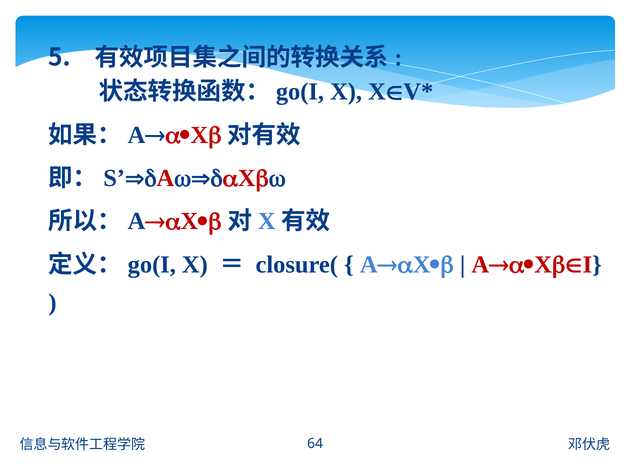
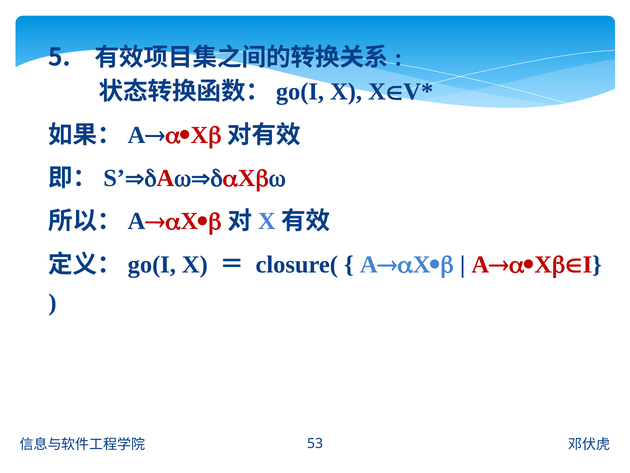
64: 64 -> 53
